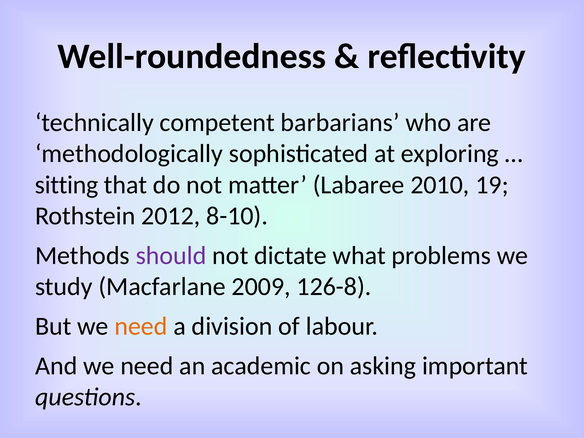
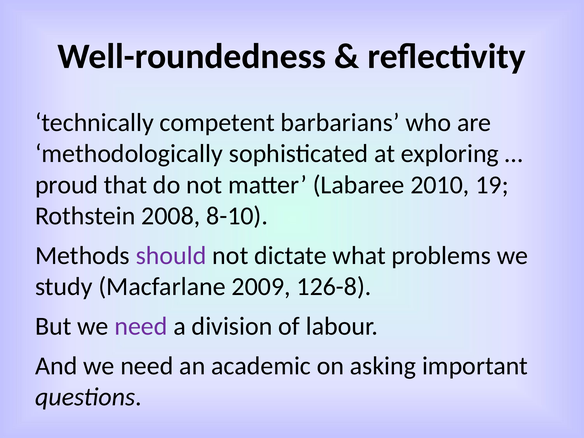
sitting: sitting -> proud
2012: 2012 -> 2008
need at (141, 326) colour: orange -> purple
